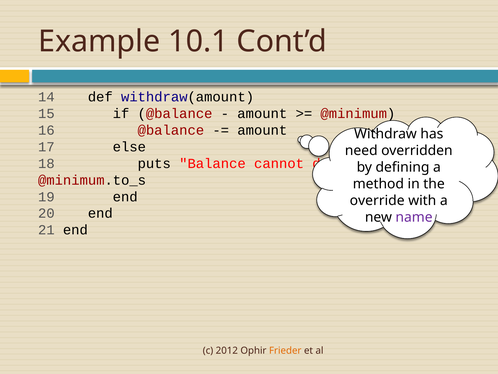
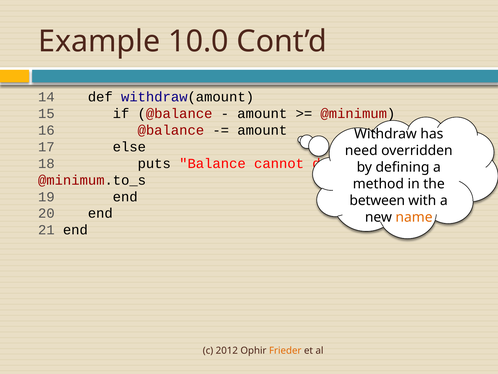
10.1: 10.1 -> 10.0
override: override -> between
name colour: purple -> orange
